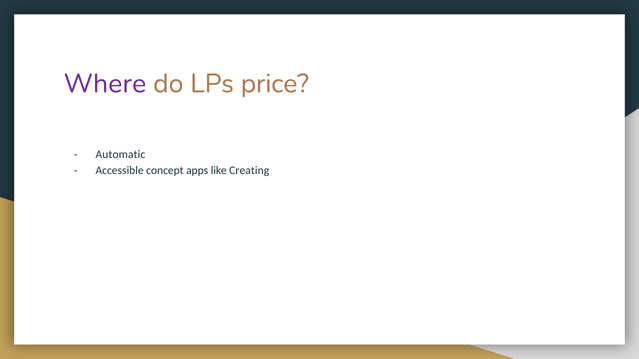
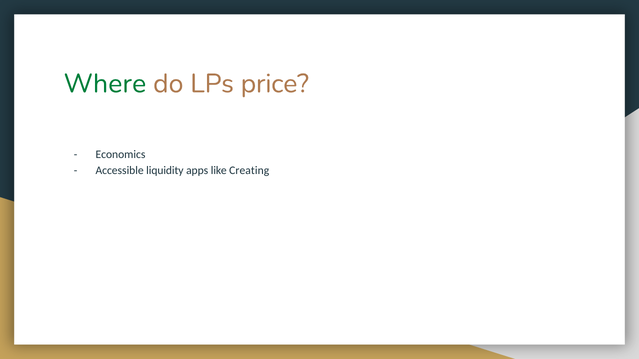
Where colour: purple -> green
Automatic: Automatic -> Economics
concept: concept -> liquidity
